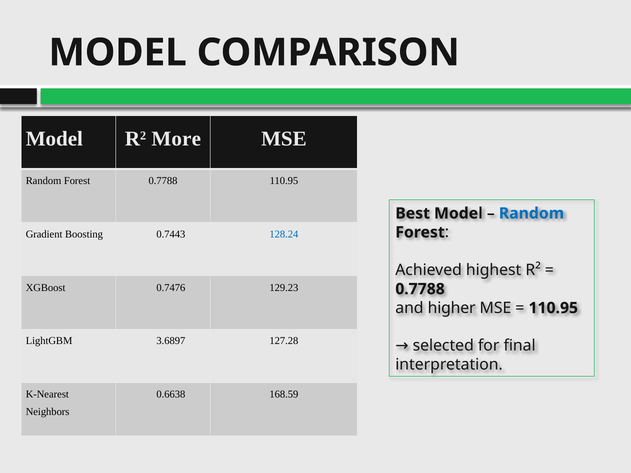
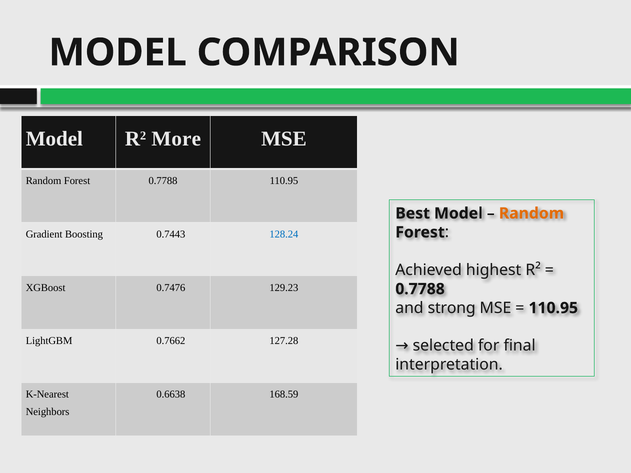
Random at (531, 213) colour: blue -> orange
higher: higher -> strong
3.6897: 3.6897 -> 0.7662
